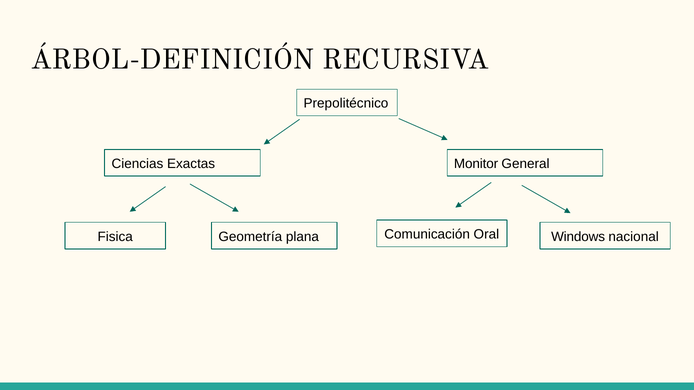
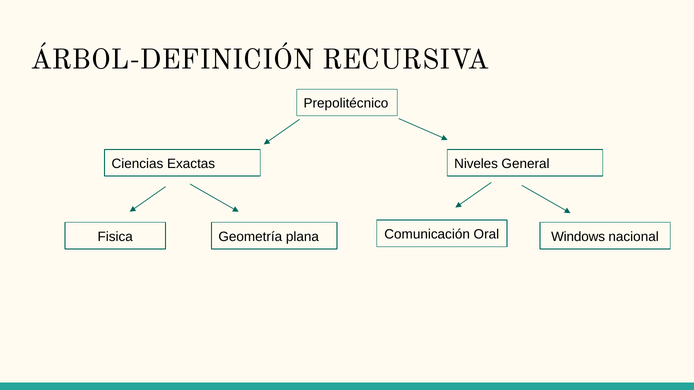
Monitor: Monitor -> Niveles
